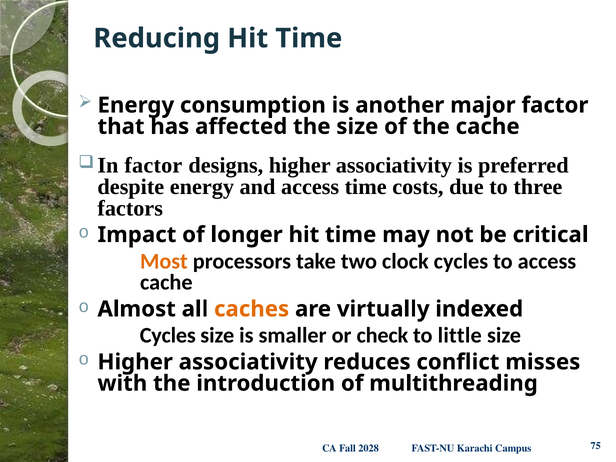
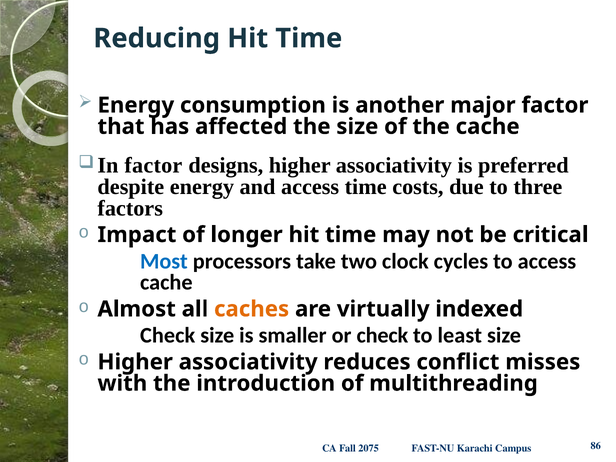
Most colour: orange -> blue
Cycles at (168, 336): Cycles -> Check
little: little -> least
2028: 2028 -> 2075
75: 75 -> 86
